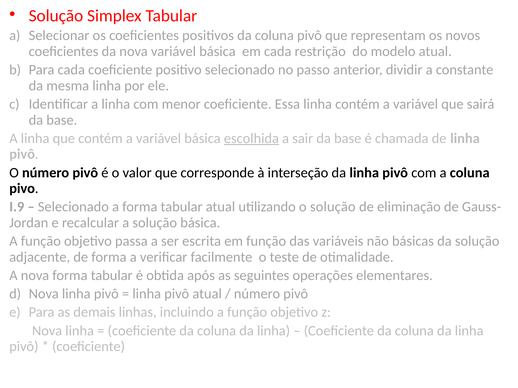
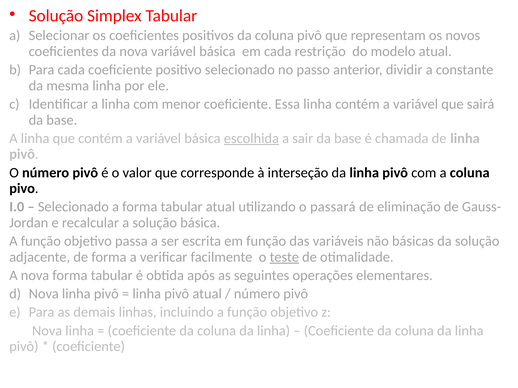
I.9: I.9 -> I.0
o solução: solução -> passará
teste underline: none -> present
